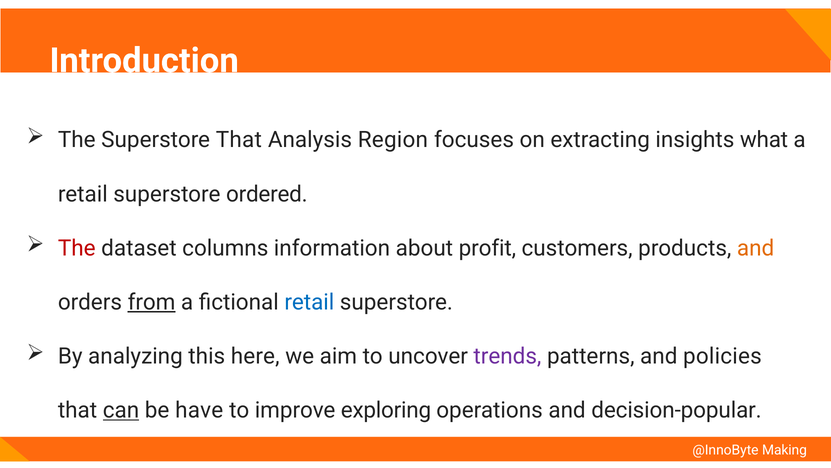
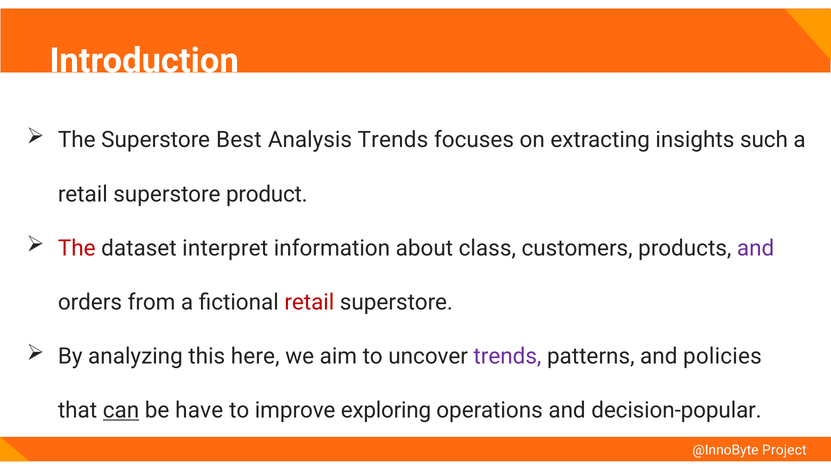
Superstore That: That -> Best
Analysis Region: Region -> Trends
what: what -> such
ordered: ordered -> product
columns: columns -> interpret
profit: profit -> class
and at (756, 248) colour: orange -> purple
from underline: present -> none
retail at (309, 302) colour: blue -> red
Making: Making -> Project
